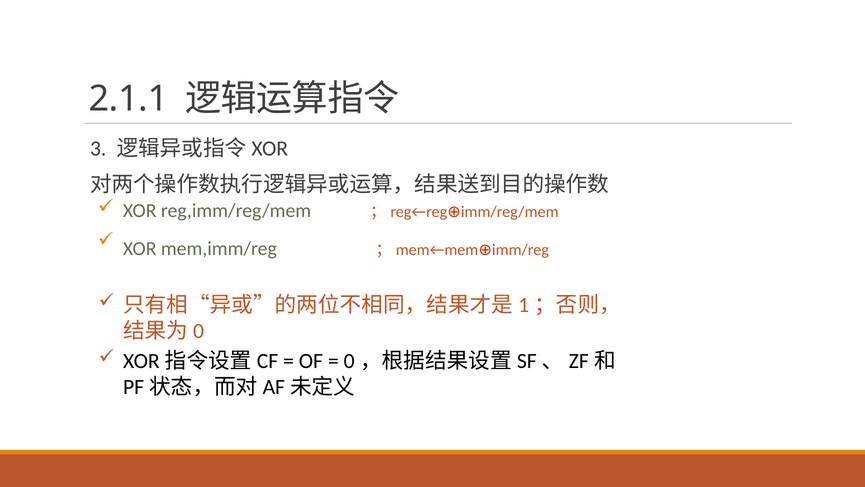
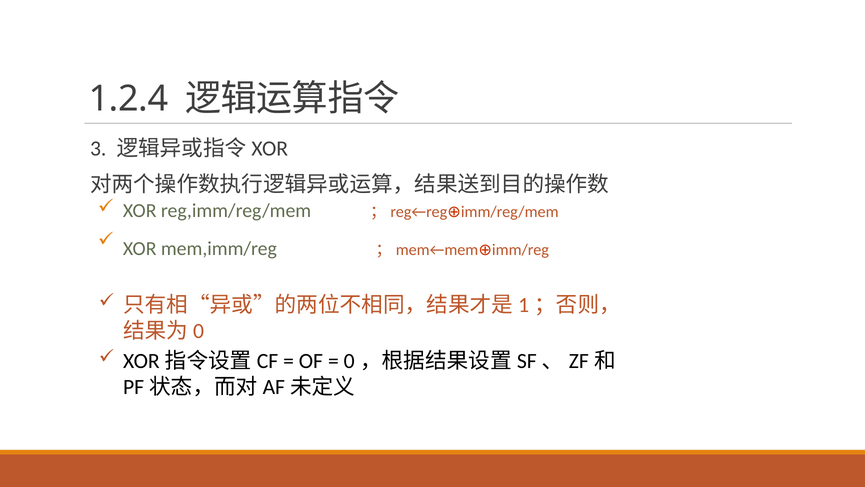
2.1.1: 2.1.1 -> 1.2.4
